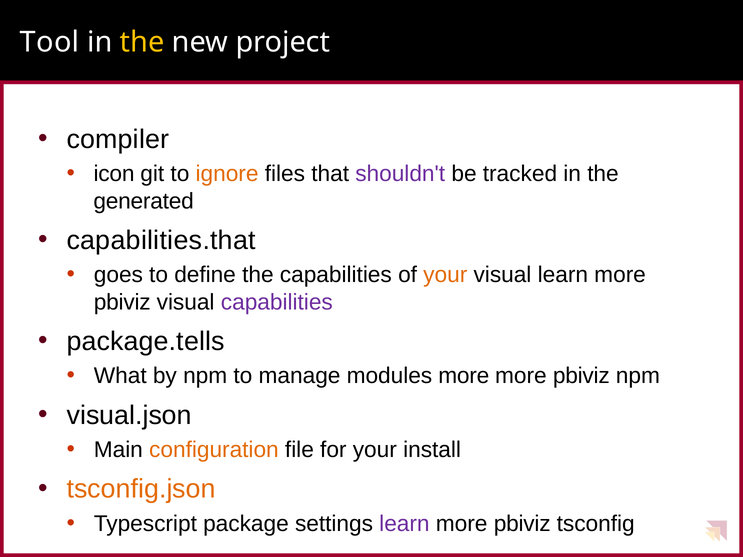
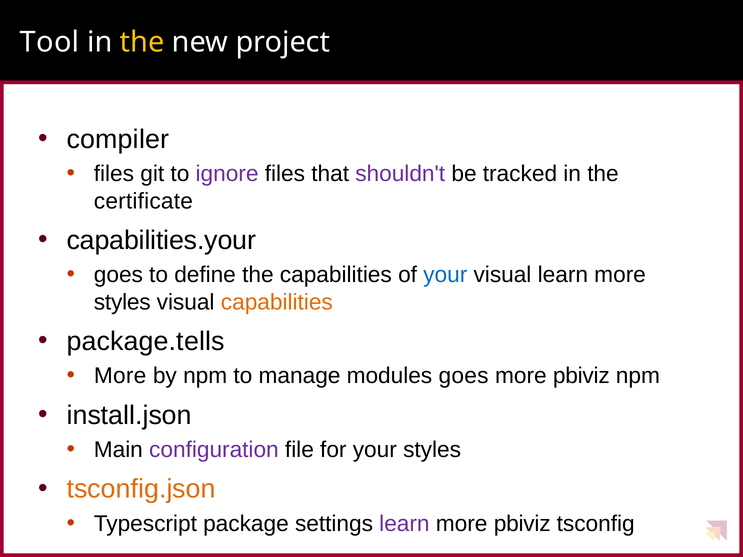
icon at (114, 174): icon -> files
ignore colour: orange -> purple
generated: generated -> certificate
capabilities.that: capabilities.that -> capabilities.your
your at (445, 275) colour: orange -> blue
pbiviz at (122, 302): pbiviz -> styles
capabilities at (277, 302) colour: purple -> orange
What at (120, 376): What -> More
modules more: more -> goes
visual.json: visual.json -> install.json
configuration colour: orange -> purple
your install: install -> styles
